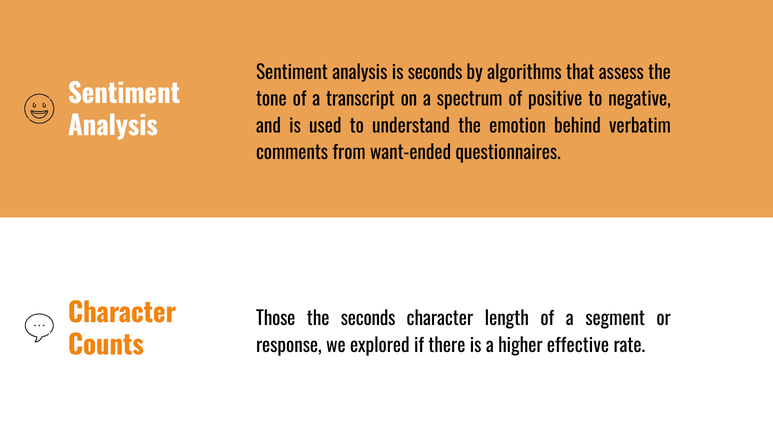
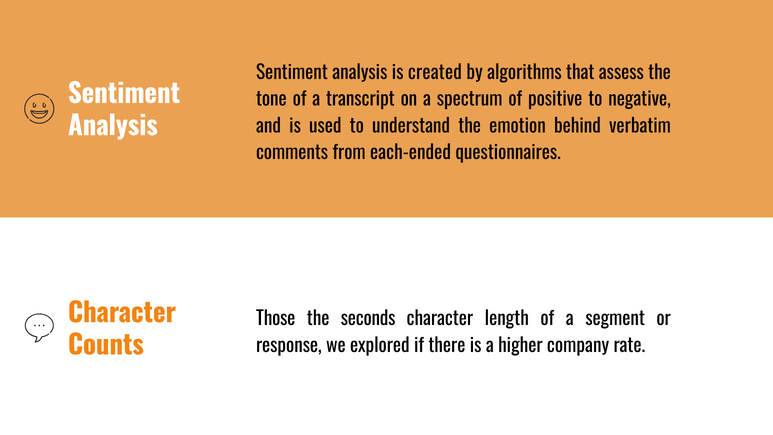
is seconds: seconds -> created
want-ended: want-ended -> each-ended
effective: effective -> company
